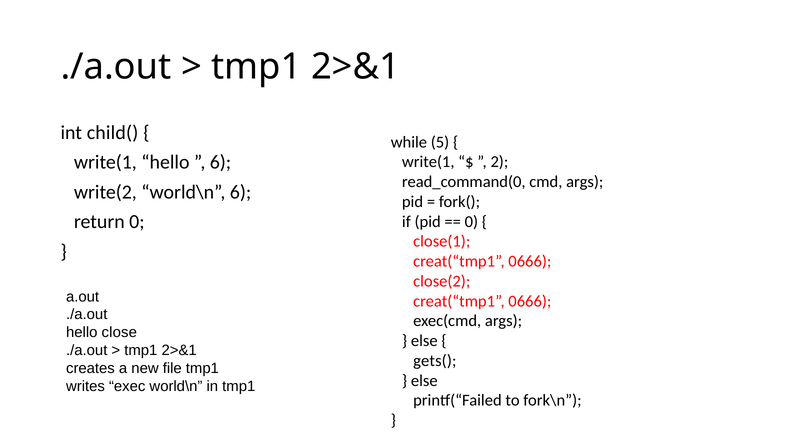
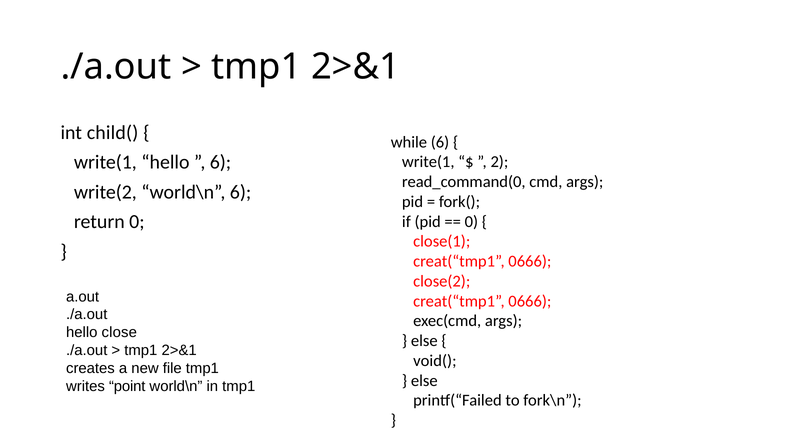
while 5: 5 -> 6
gets(: gets( -> void(
exec: exec -> point
